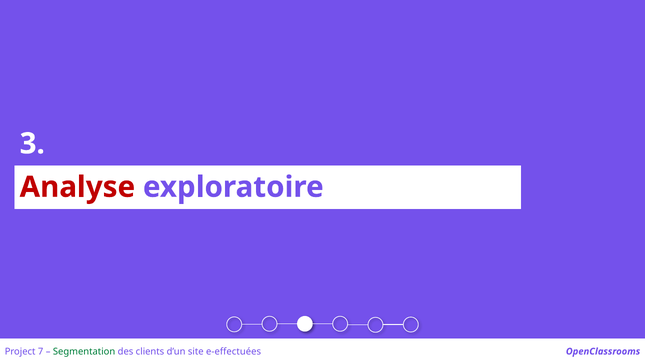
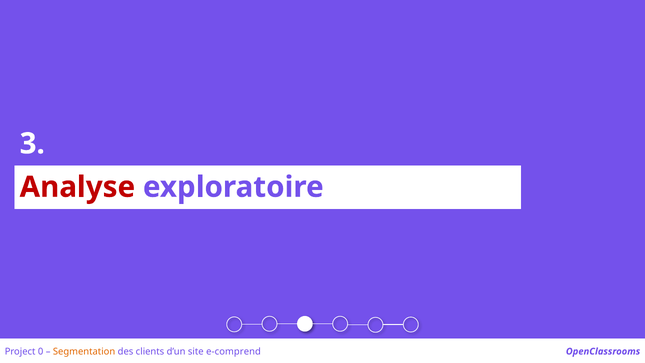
7: 7 -> 0
Segmentation colour: green -> orange
e-effectuées: e-effectuées -> e-comprend
